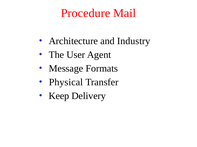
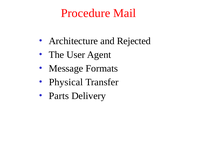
Industry: Industry -> Rejected
Keep: Keep -> Parts
